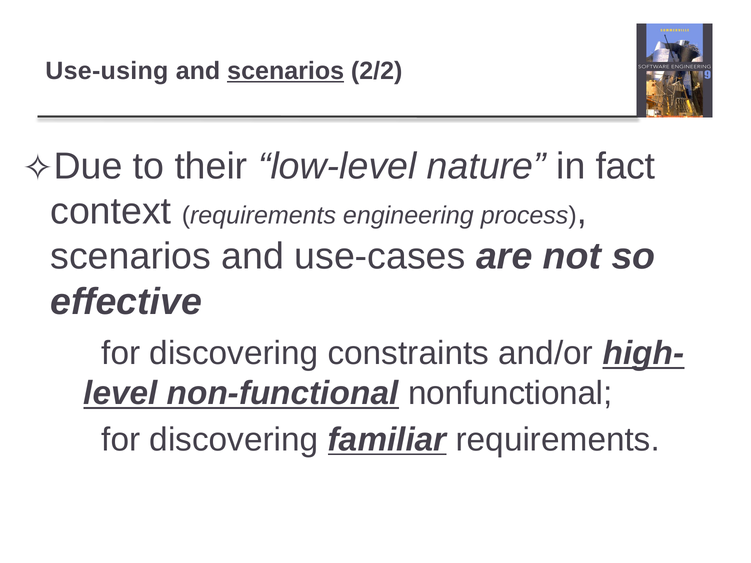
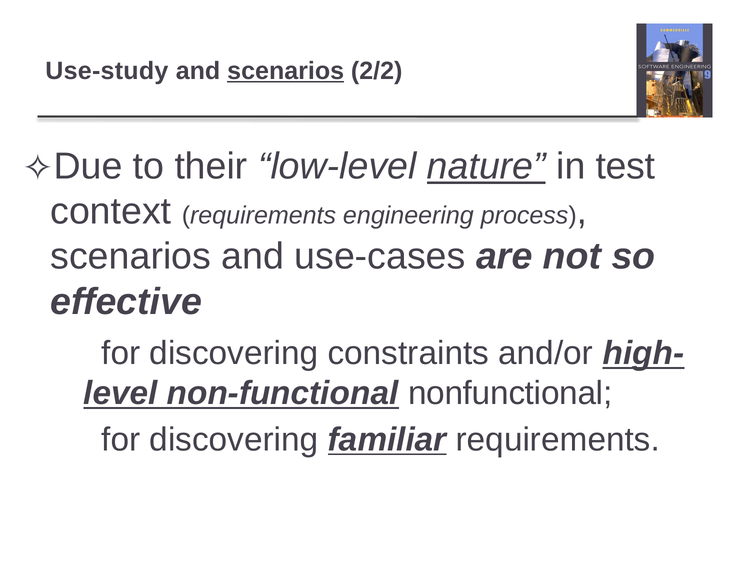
Use-using: Use-using -> Use-study
nature underline: none -> present
fact: fact -> test
